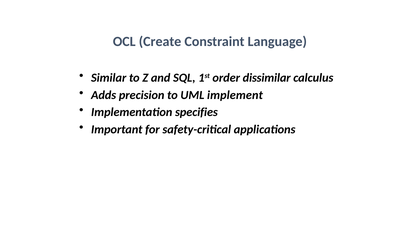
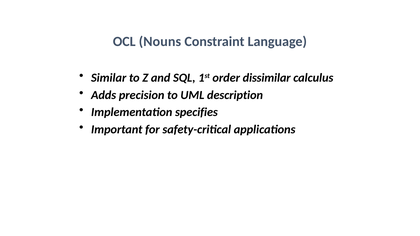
Create: Create -> Nouns
implement: implement -> description
